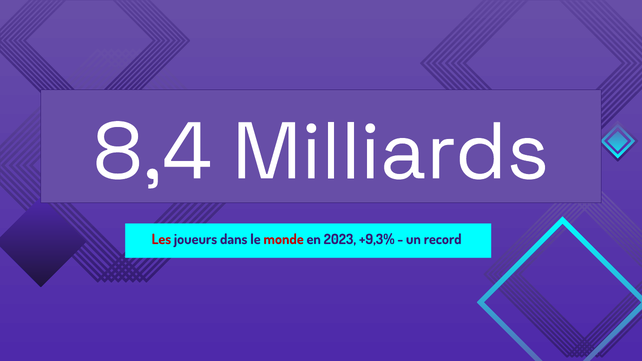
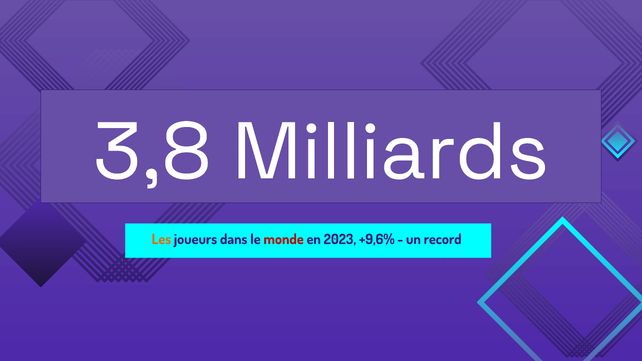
8,4: 8,4 -> 3,8
Les colour: red -> orange
+9,3%: +9,3% -> +9,6%
